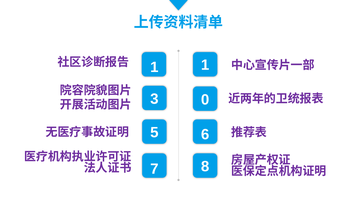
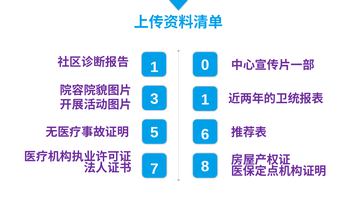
1 1: 1 -> 0
3 0: 0 -> 1
